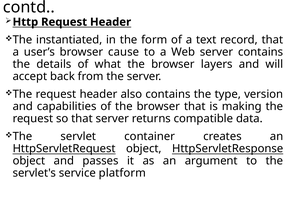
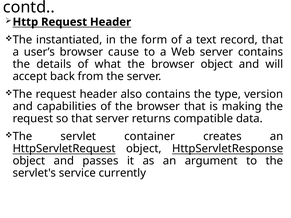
browser layers: layers -> object
platform: platform -> currently
